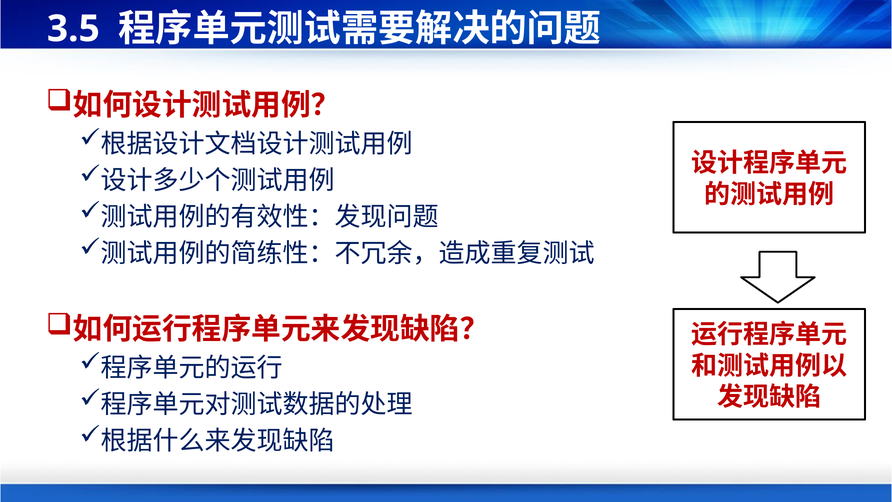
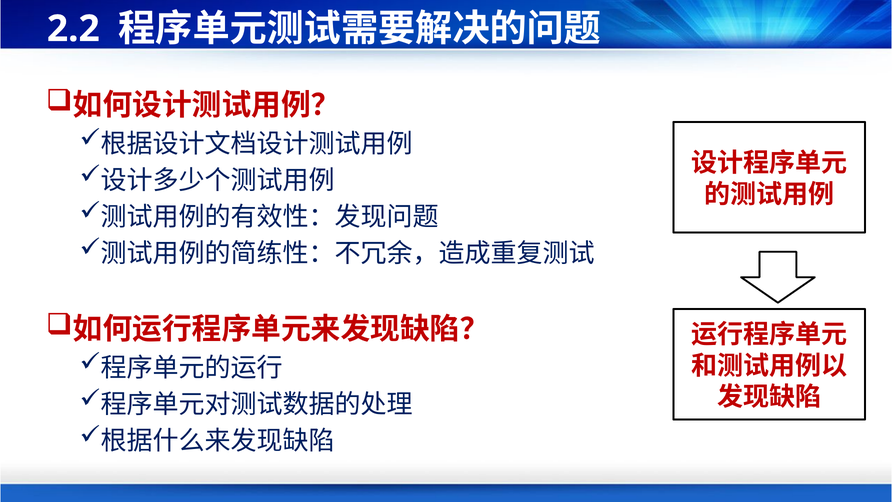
3.5: 3.5 -> 2.2
